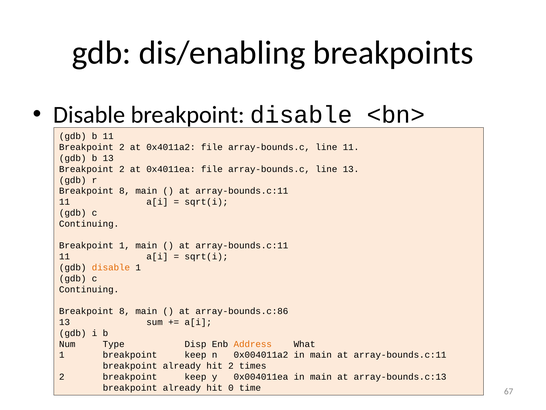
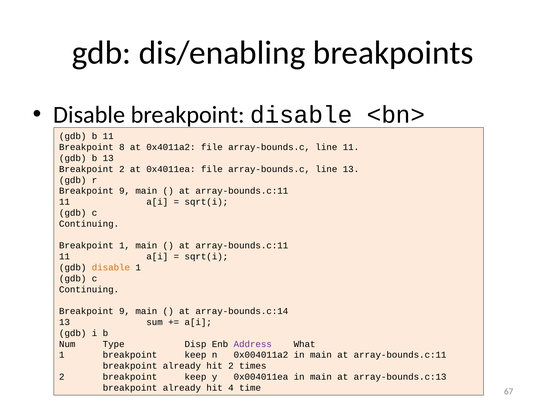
2 at (122, 147): 2 -> 8
8 at (125, 191): 8 -> 9
8 at (125, 311): 8 -> 9
array-bounds.c:86: array-bounds.c:86 -> array-bounds.c:14
Address colour: orange -> purple
0: 0 -> 4
